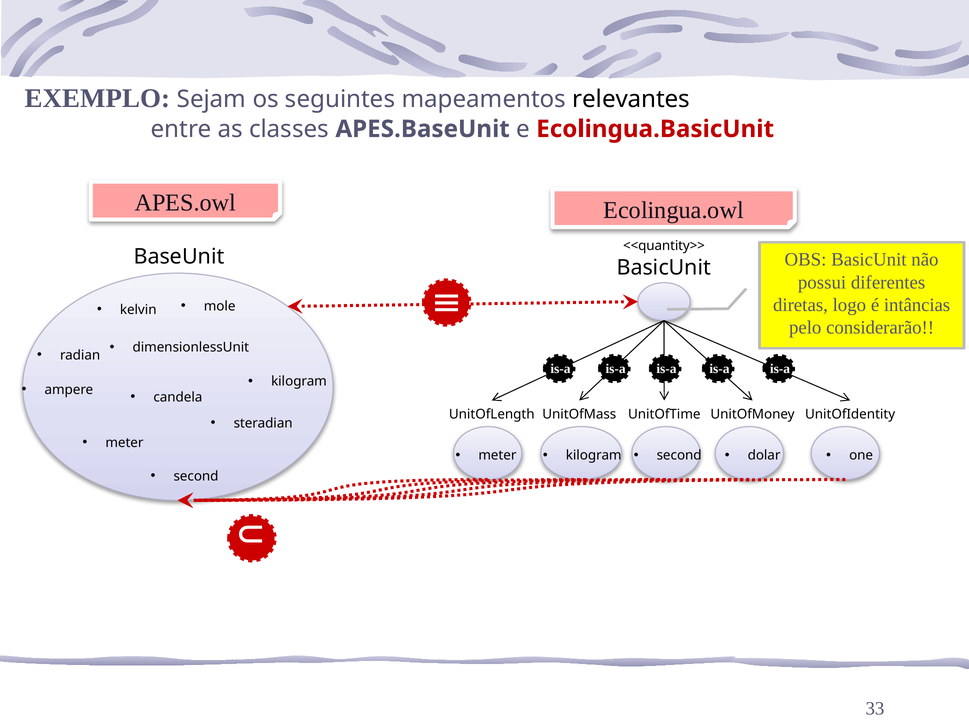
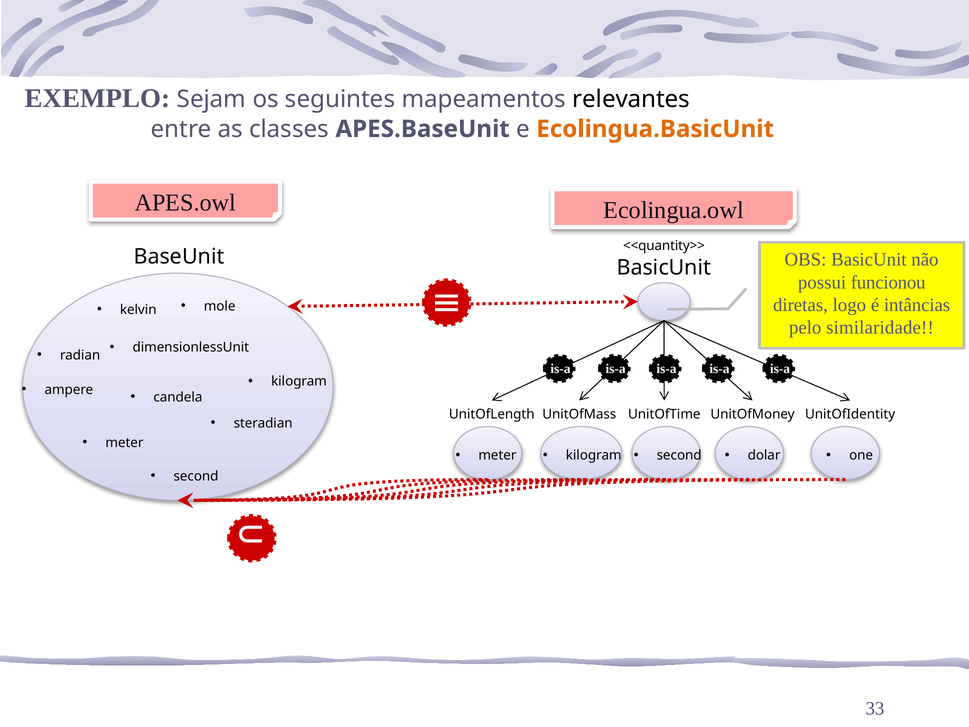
Ecolingua.BasicUnit colour: red -> orange
diferentes: diferentes -> funcionou
considerarão: considerarão -> similaridade
